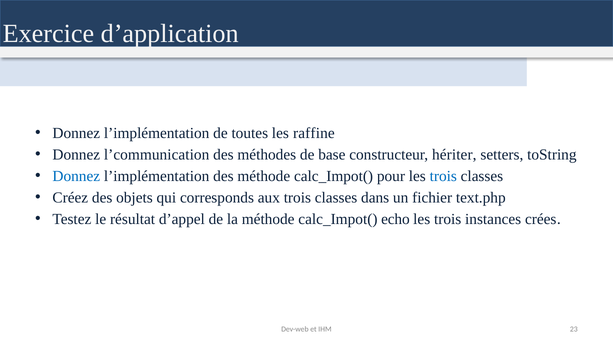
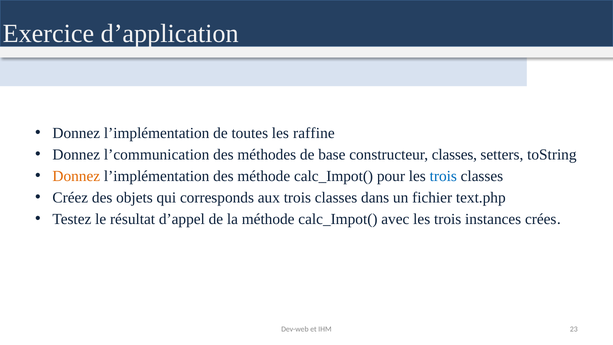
constructeur hériter: hériter -> classes
Donnez at (76, 176) colour: blue -> orange
echo: echo -> avec
